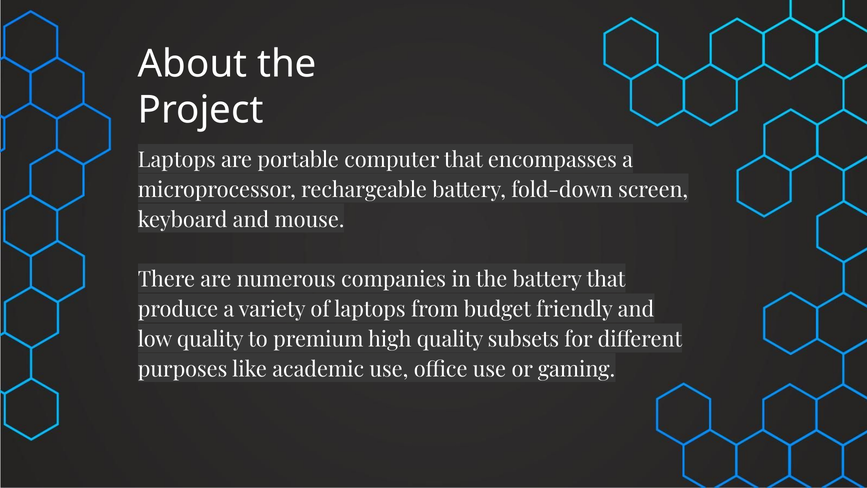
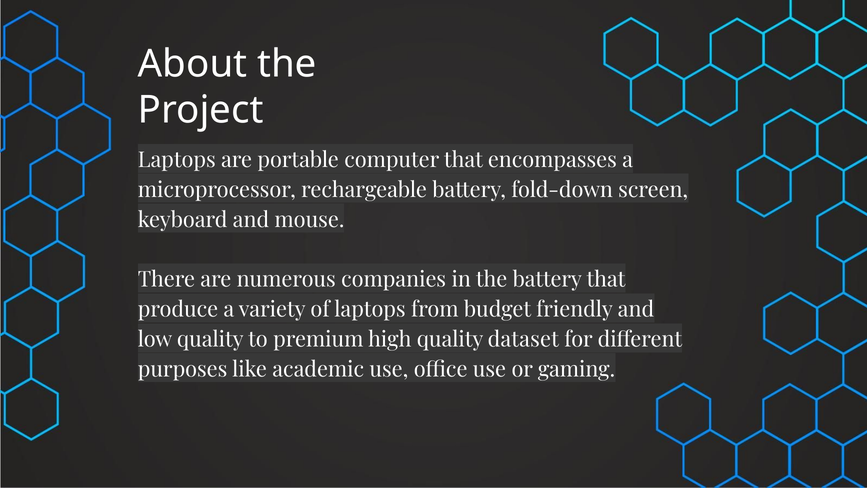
subsets: subsets -> dataset
